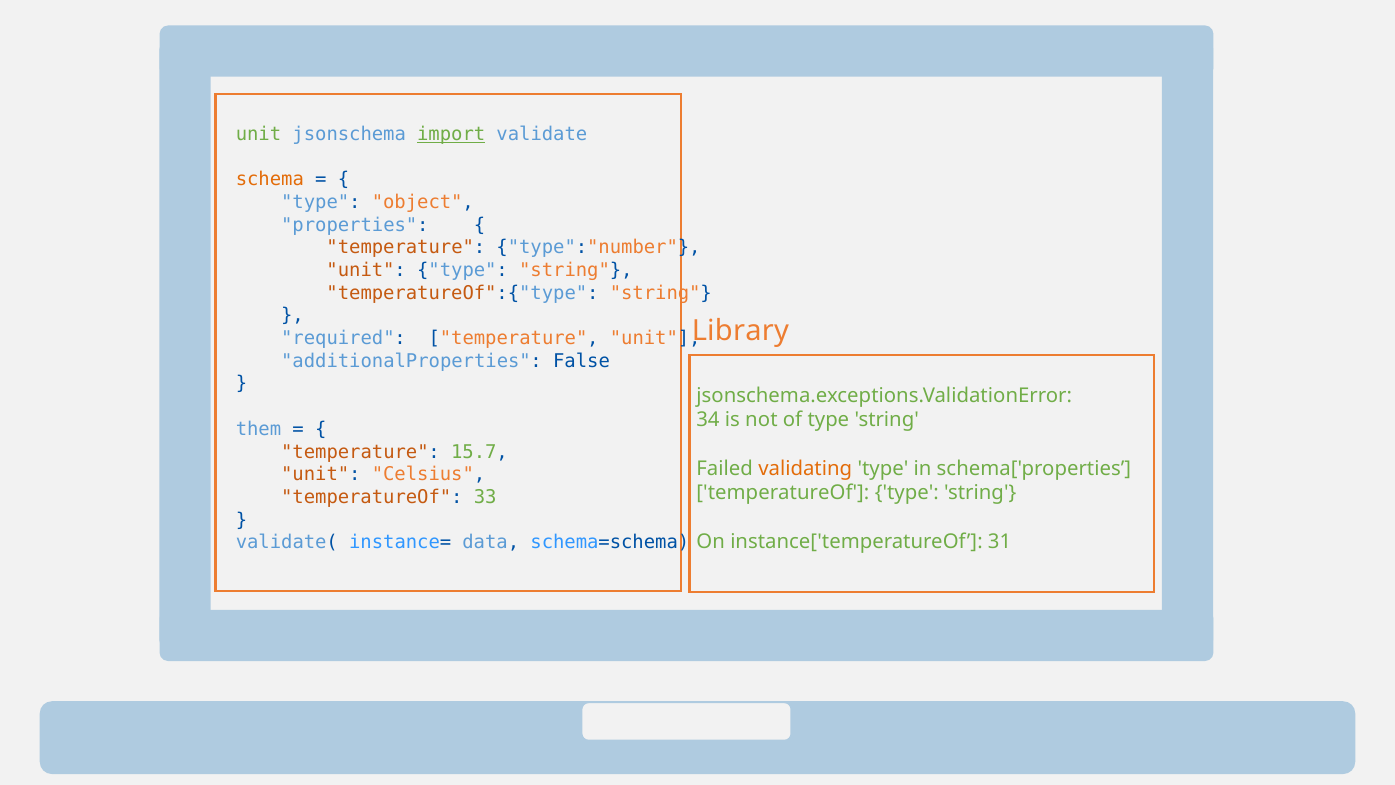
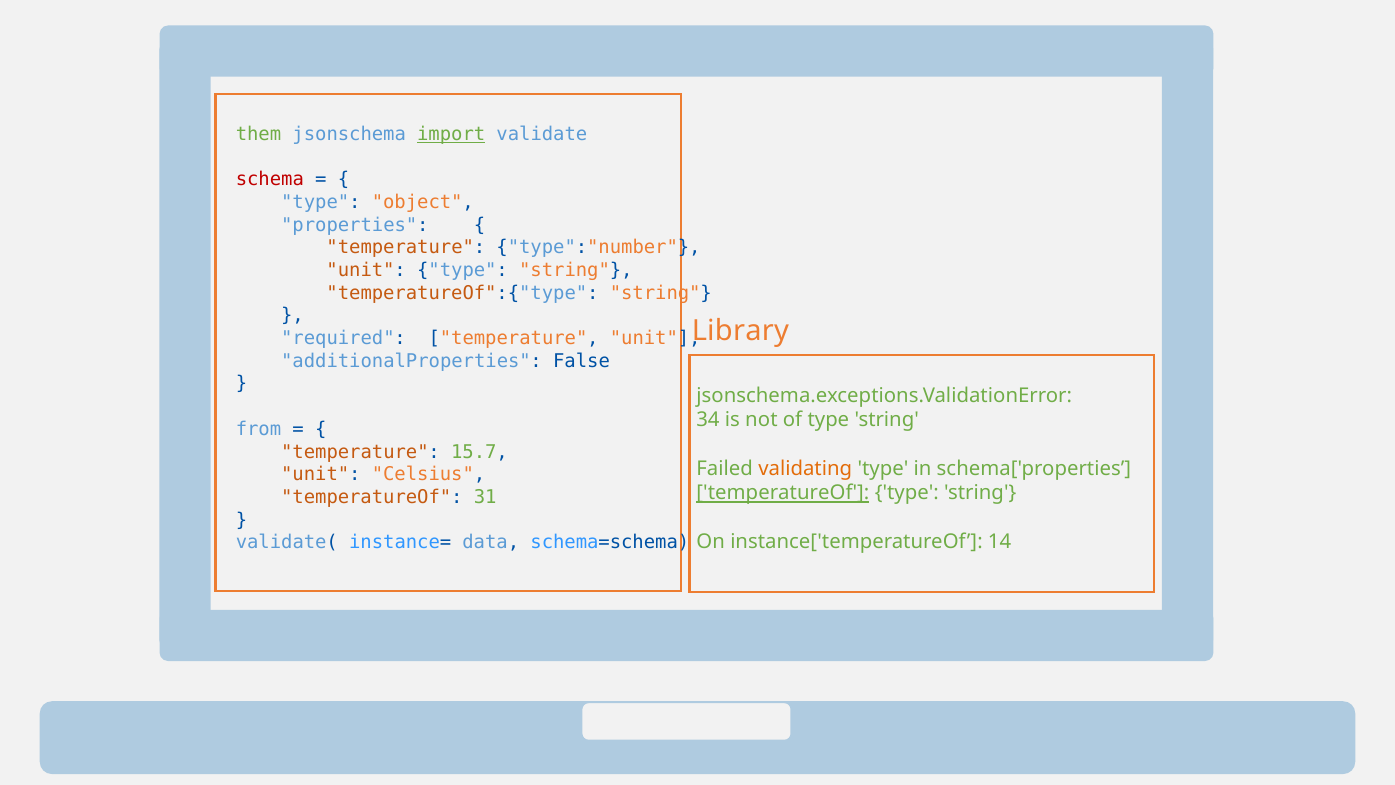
unit at (259, 134): unit -> them
schema colour: orange -> red
them: them -> from
temperatureOf at (783, 493) underline: none -> present
33: 33 -> 31
31: 31 -> 14
